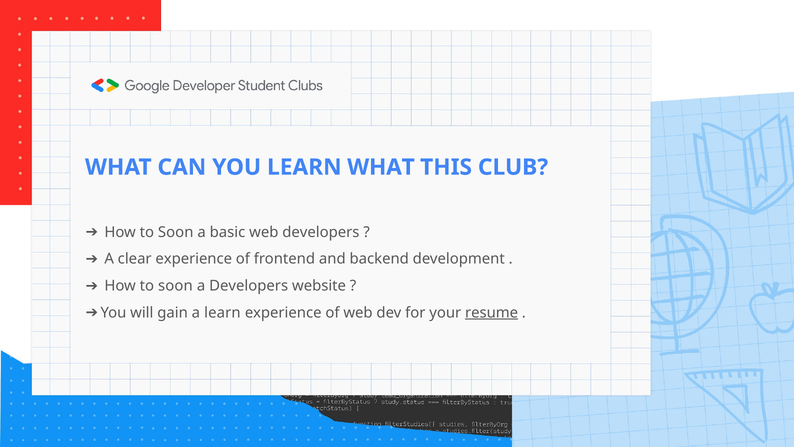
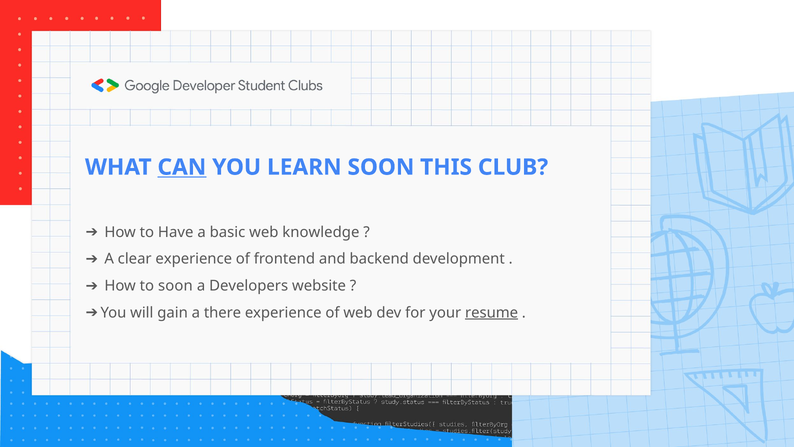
CAN underline: none -> present
LEARN WHAT: WHAT -> SOON
Soon at (176, 232): Soon -> Have
web developers: developers -> knowledge
a learn: learn -> there
